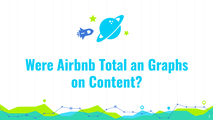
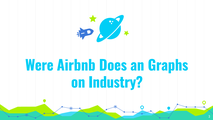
Total: Total -> Does
Content: Content -> Industry
